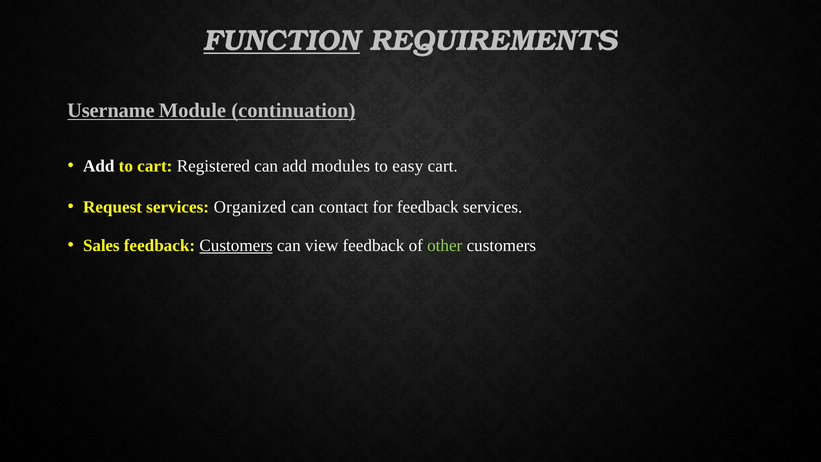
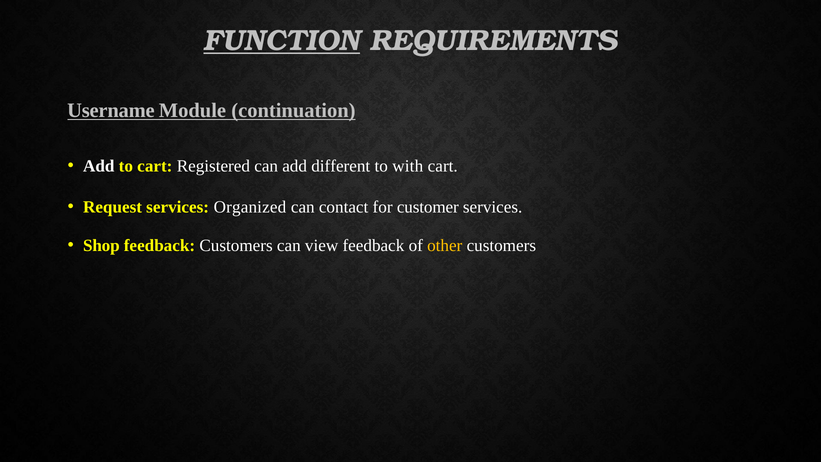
modules: modules -> different
easy: easy -> with
for feedback: feedback -> customer
Sales: Sales -> Shop
Customers at (236, 245) underline: present -> none
other colour: light green -> yellow
